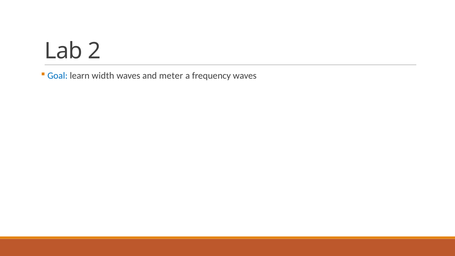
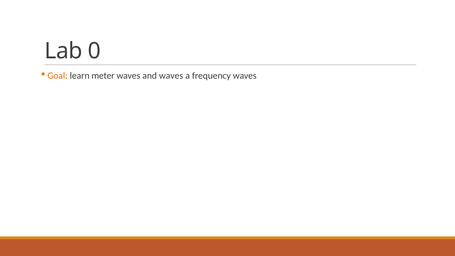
2: 2 -> 0
Goal colour: blue -> orange
width: width -> meter
and meter: meter -> waves
